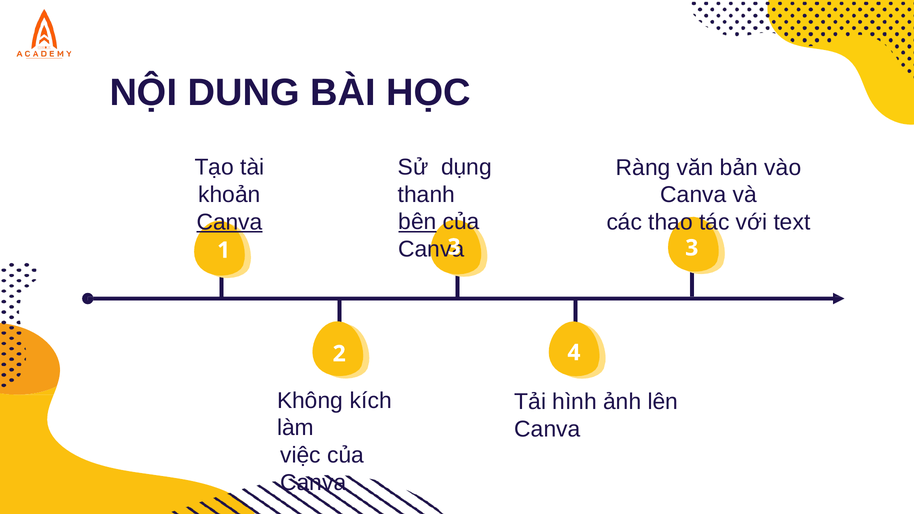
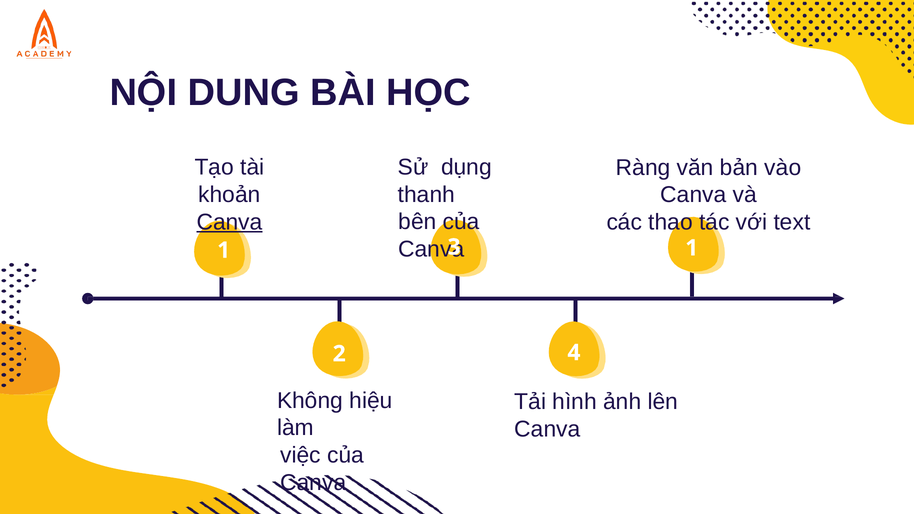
bên underline: present -> none
1 3: 3 -> 1
kích: kích -> hiệu
